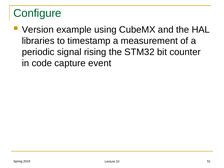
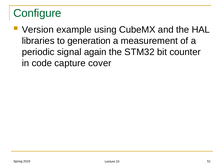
timestamp: timestamp -> generation
rising: rising -> again
event: event -> cover
